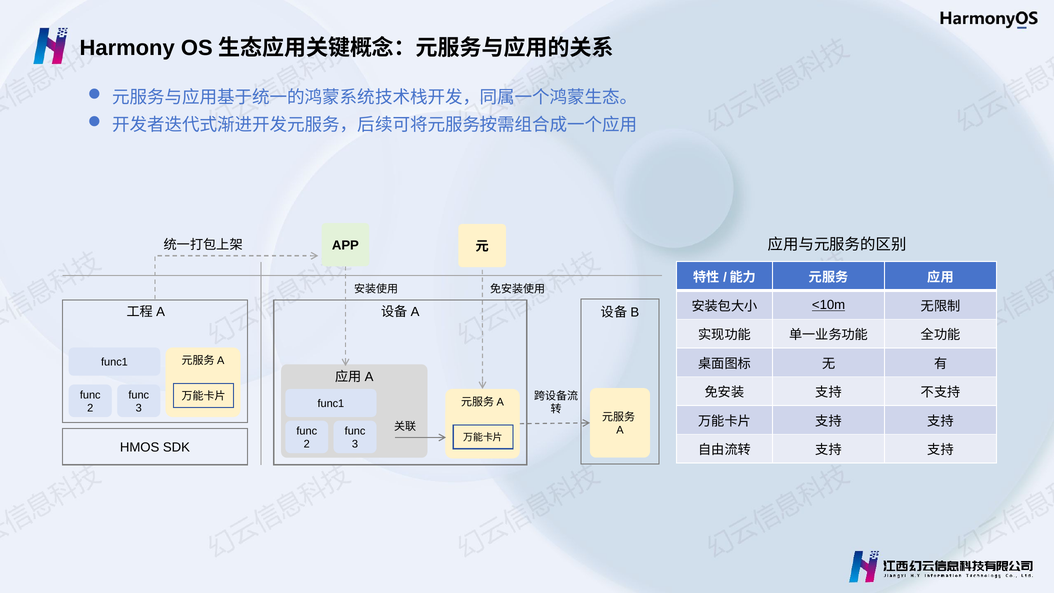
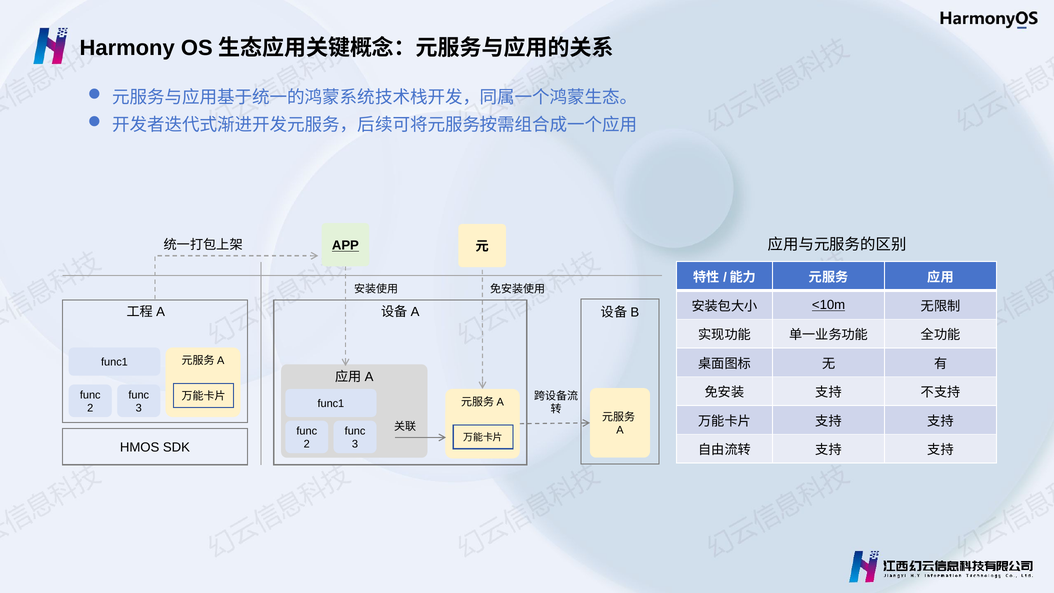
APP underline: none -> present
